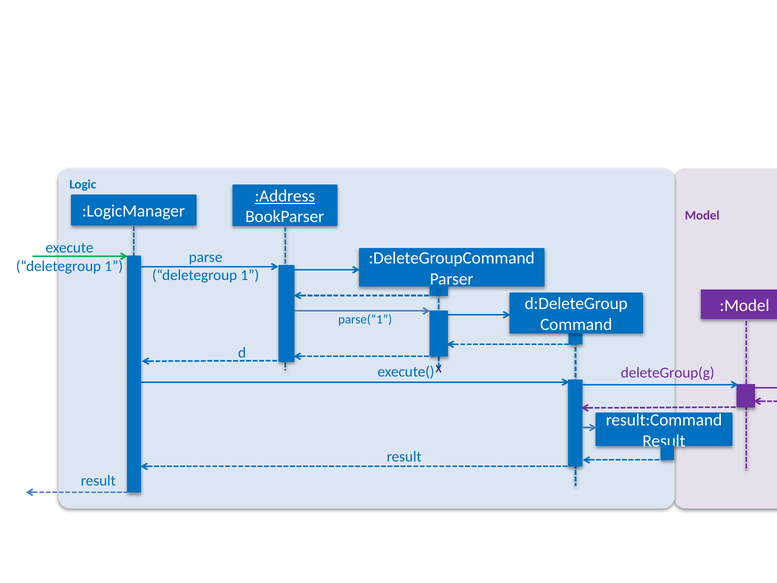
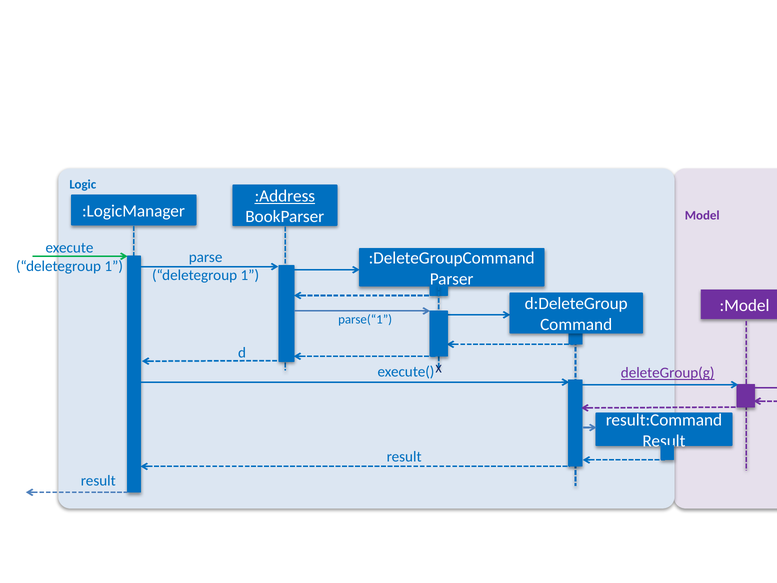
deleteGroup(g underline: none -> present
